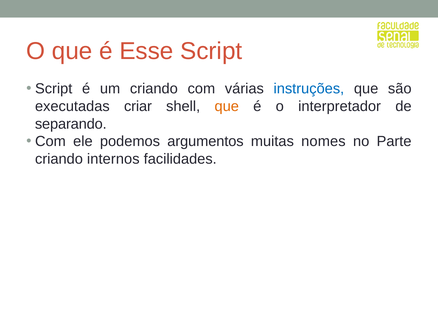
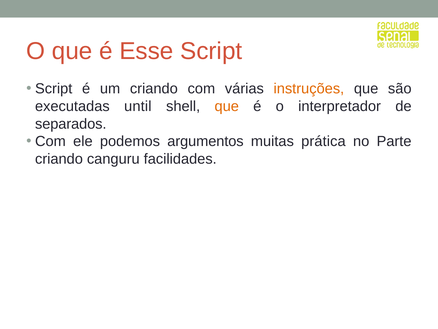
instruções colour: blue -> orange
criar: criar -> until
separando: separando -> separados
nomes: nomes -> prática
internos: internos -> canguru
